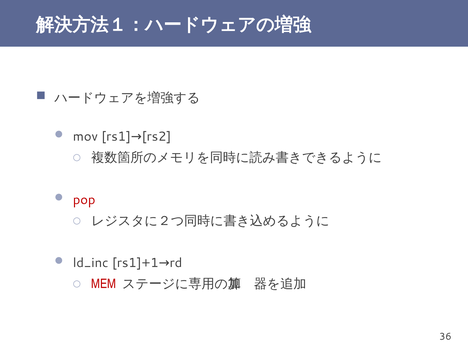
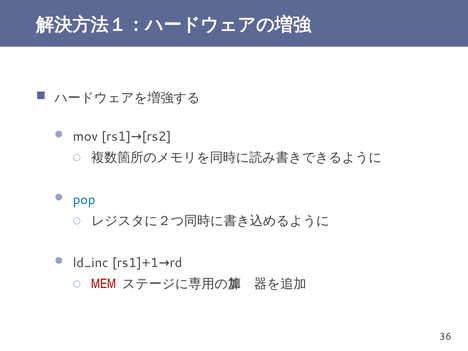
pop colour: red -> blue
